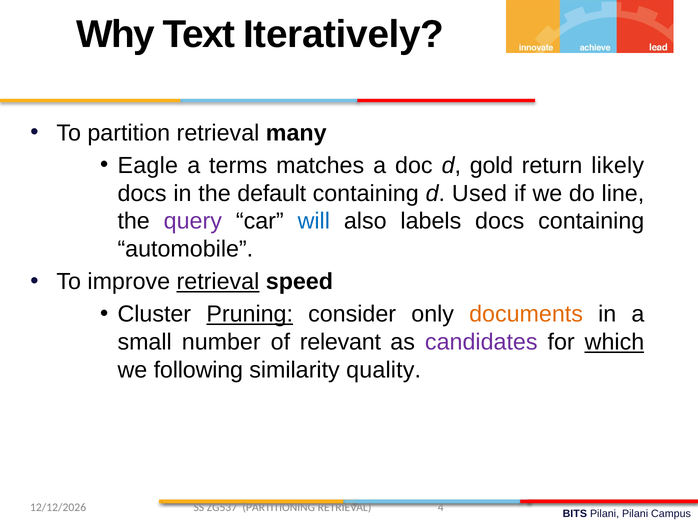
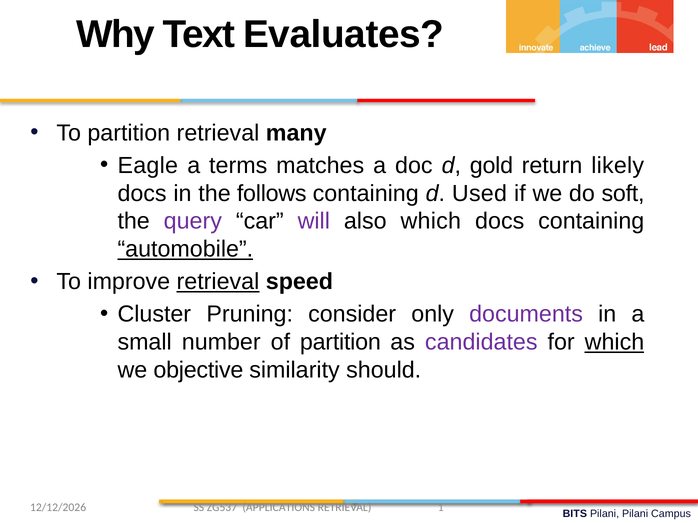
Iteratively: Iteratively -> Evaluates
default: default -> follows
line: line -> soft
will colour: blue -> purple
also labels: labels -> which
automobile underline: none -> present
Pruning underline: present -> none
documents colour: orange -> purple
of relevant: relevant -> partition
following: following -> objective
quality: quality -> should
PARTITIONING: PARTITIONING -> APPLICATIONS
4: 4 -> 1
